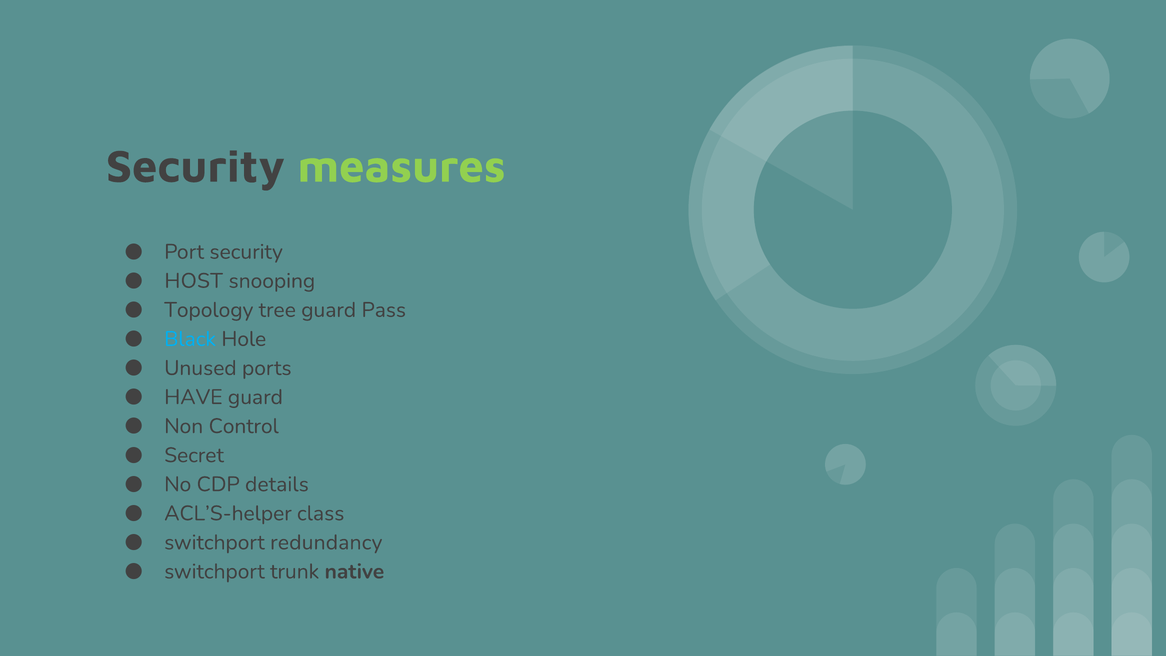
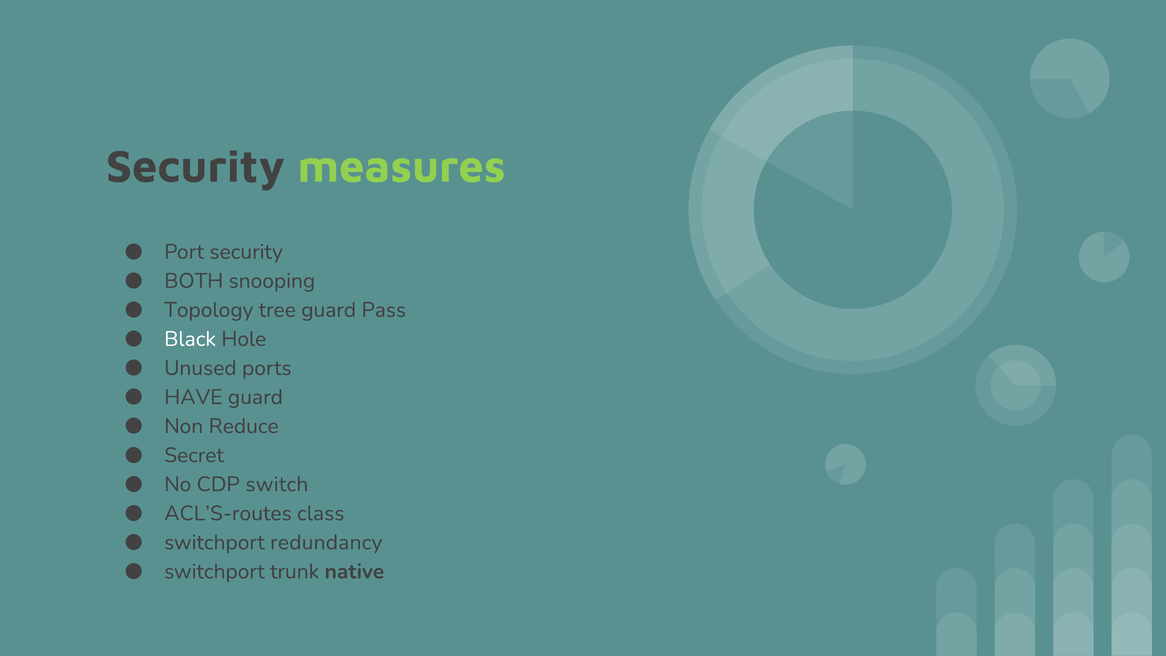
HOST: HOST -> BOTH
Black colour: light blue -> white
Control: Control -> Reduce
details: details -> switch
ACL’S-helper: ACL’S-helper -> ACL’S-routes
